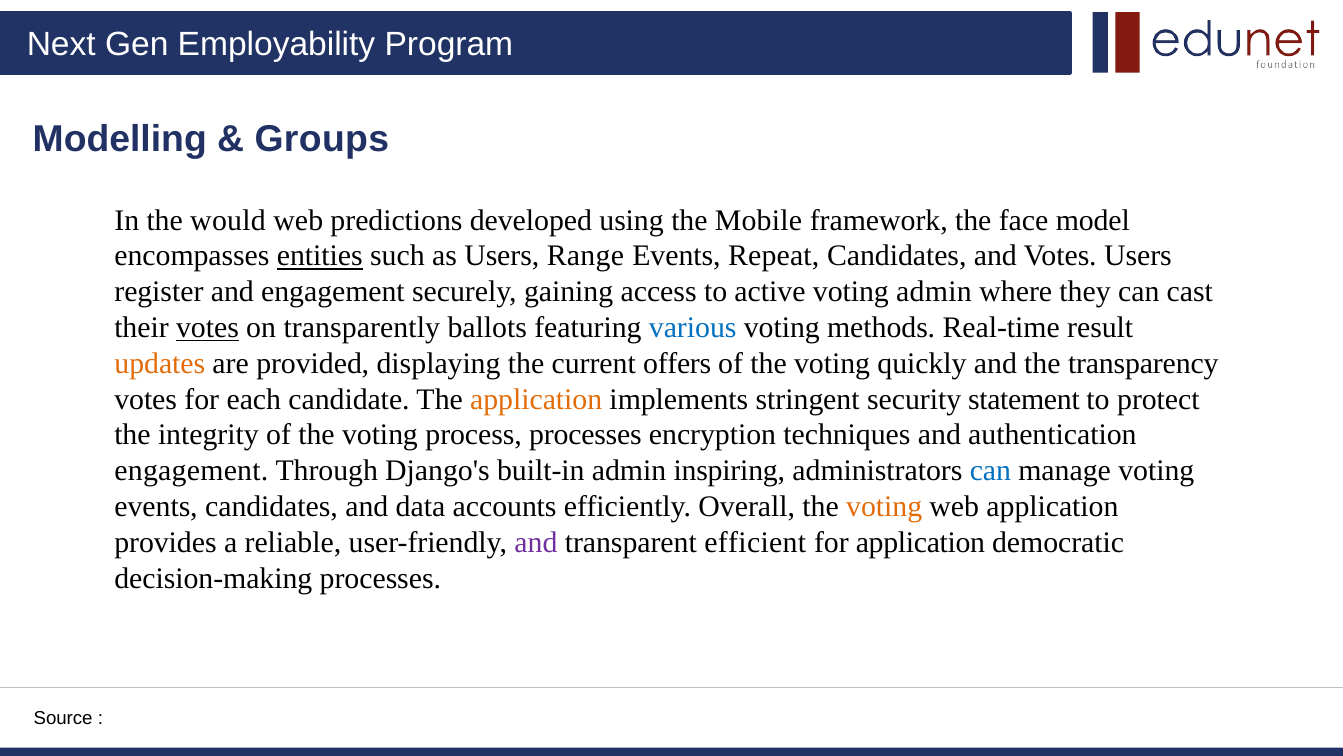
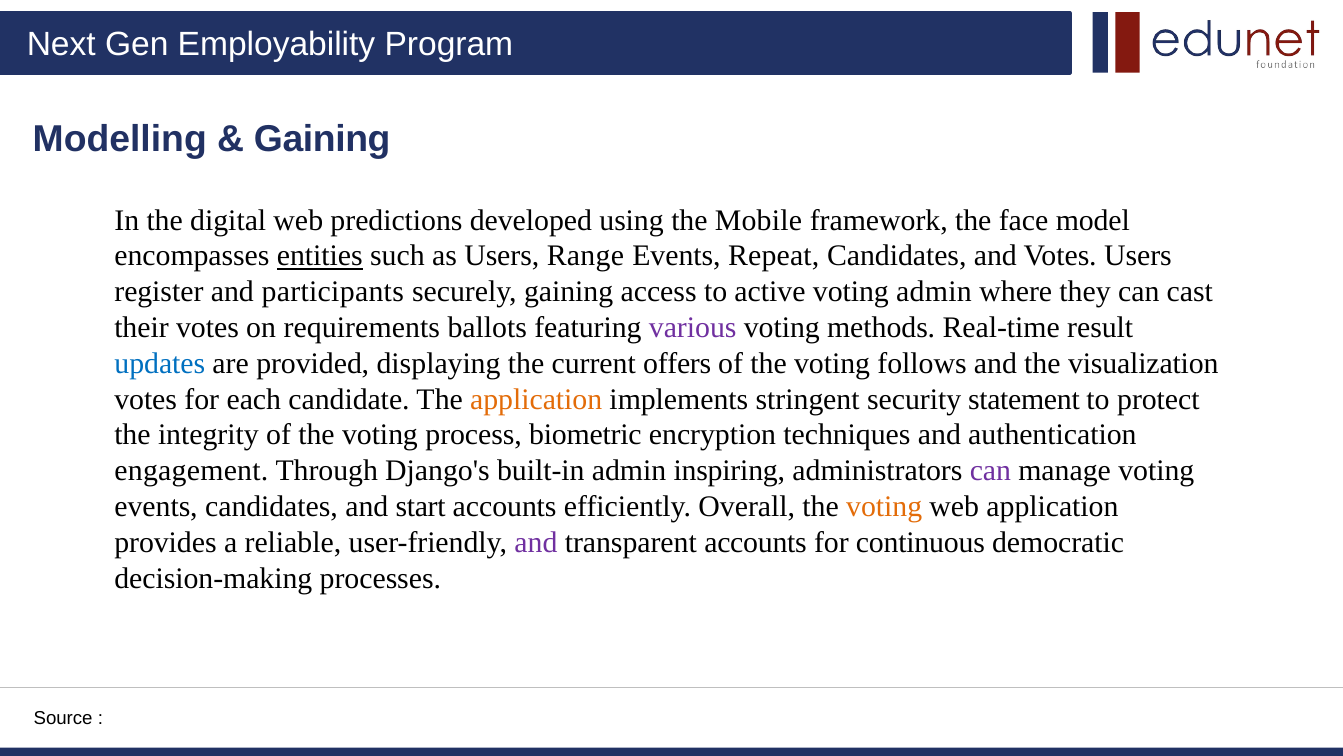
Groups at (322, 139): Groups -> Gaining
would: would -> digital
and engagement: engagement -> participants
votes at (207, 327) underline: present -> none
transparently: transparently -> requirements
various colour: blue -> purple
updates colour: orange -> blue
quickly: quickly -> follows
transparency: transparency -> visualization
process processes: processes -> biometric
can at (990, 471) colour: blue -> purple
data: data -> start
transparent efficient: efficient -> accounts
for application: application -> continuous
